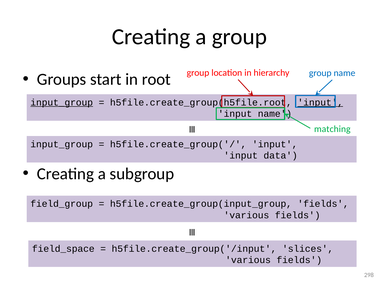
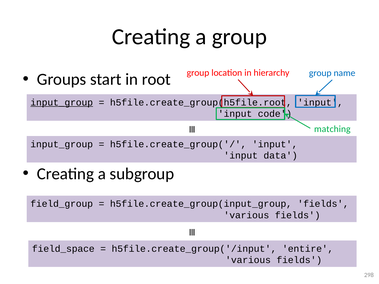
input at (320, 103) underline: present -> none
input name: name -> code
slices: slices -> entire
